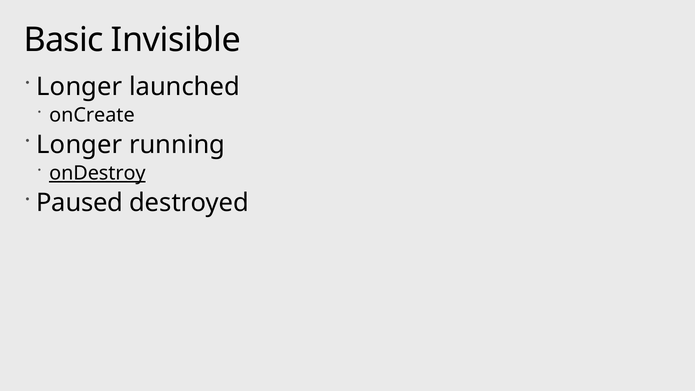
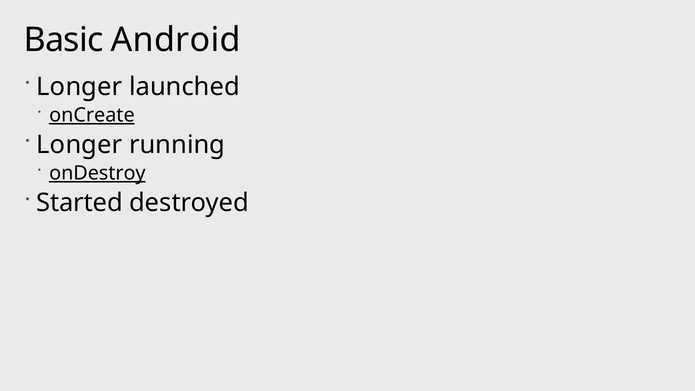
Invisible: Invisible -> Android
onCreate underline: none -> present
Paused: Paused -> Started
